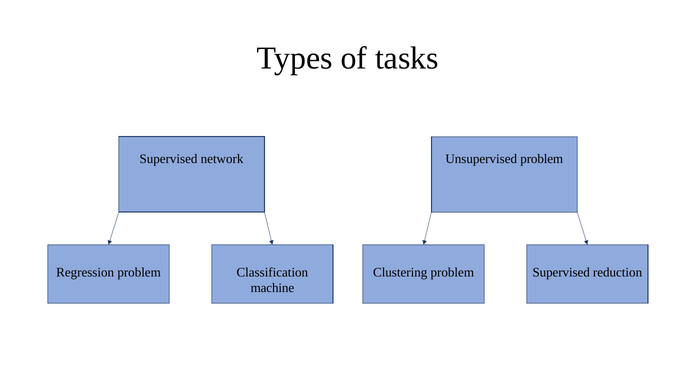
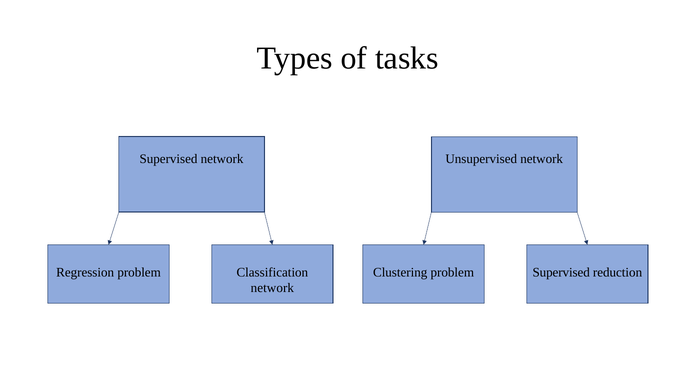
Unsupervised problem: problem -> network
machine at (272, 288): machine -> network
